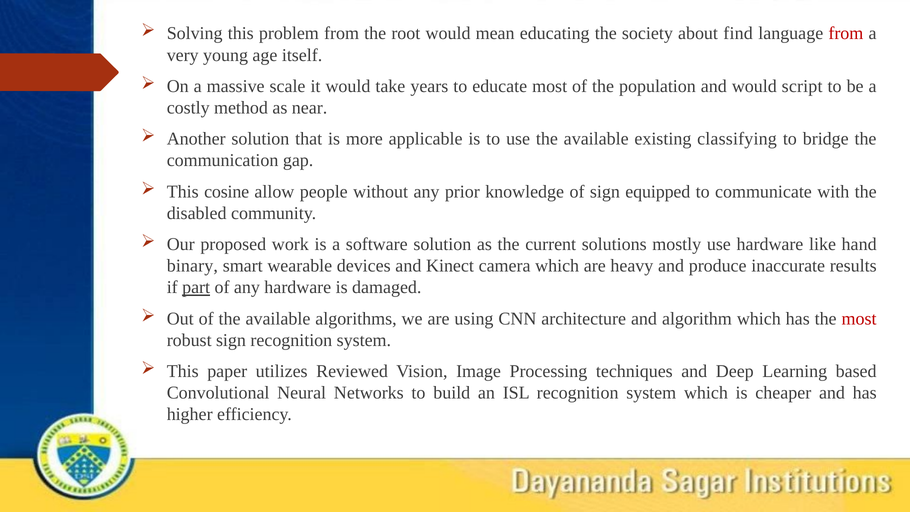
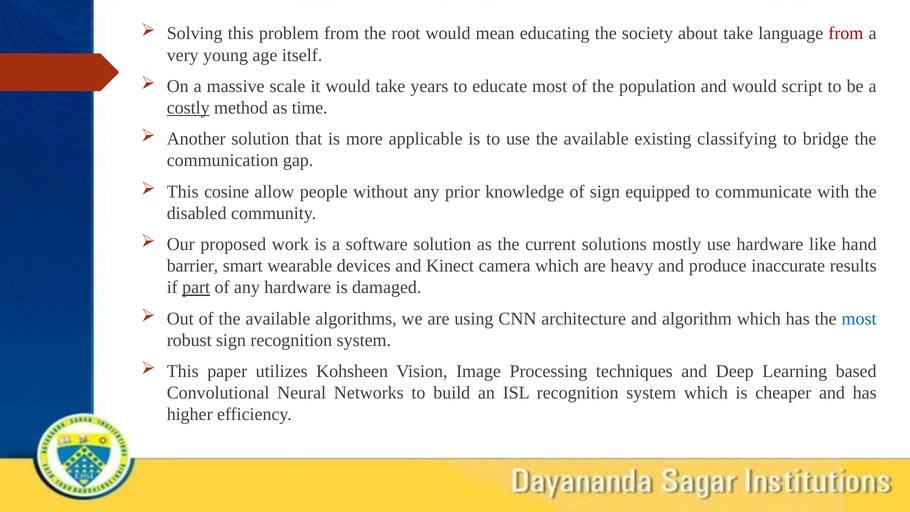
about find: find -> take
costly underline: none -> present
near: near -> time
binary: binary -> barrier
most at (859, 319) colour: red -> blue
Reviewed: Reviewed -> Kohsheen
